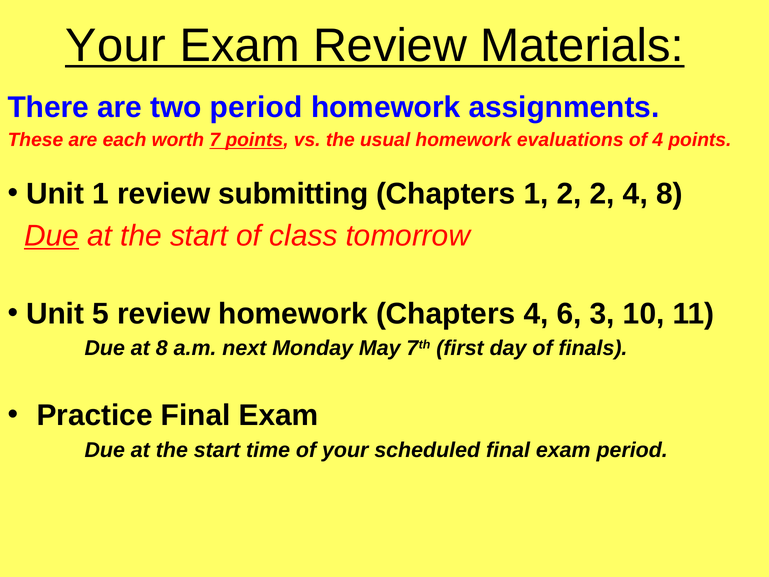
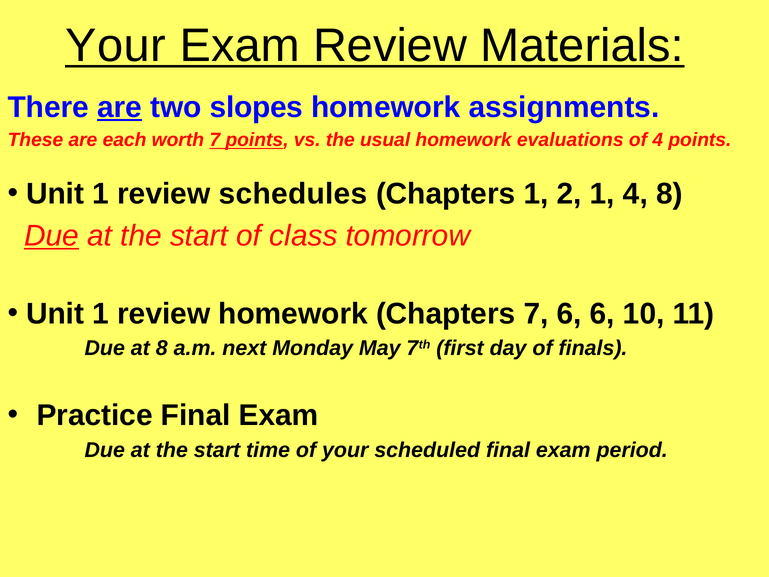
are at (120, 107) underline: none -> present
two period: period -> slopes
submitting: submitting -> schedules
2 2: 2 -> 1
5 at (101, 314): 5 -> 1
Chapters 4: 4 -> 7
6 3: 3 -> 6
